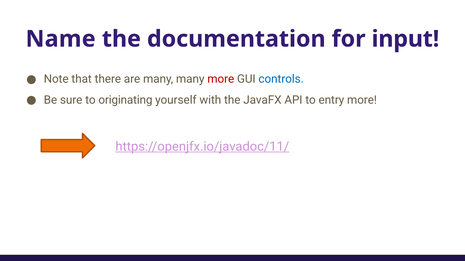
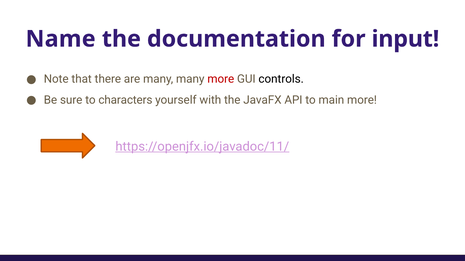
controls colour: blue -> black
originating: originating -> characters
entry: entry -> main
